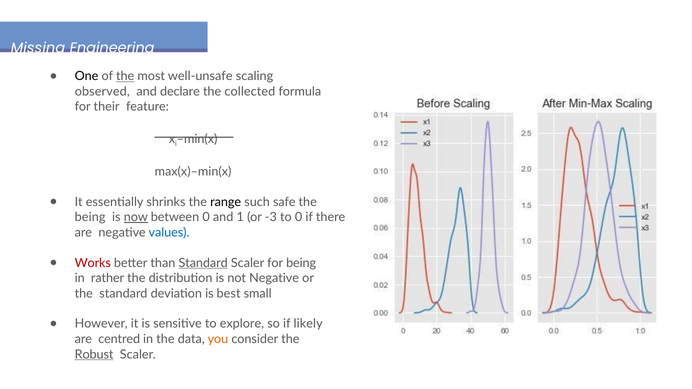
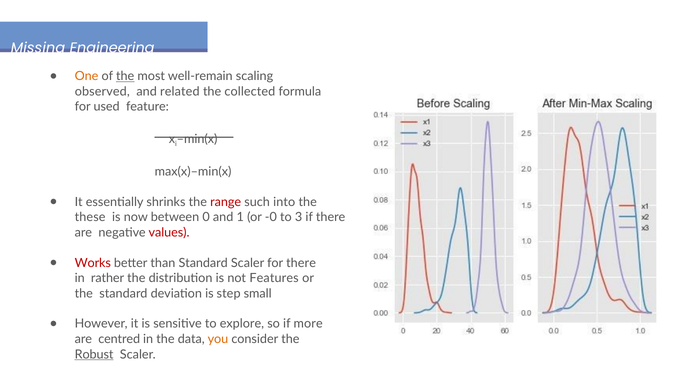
One colour: black -> orange
well-unsafe: well-unsafe -> well-remain
declare: declare -> related
their: their -> used
range colour: black -> red
safe: safe -> into
being at (90, 217): being -> these
now underline: present -> none
-3: -3 -> -0
to 0: 0 -> 3
values colour: blue -> red
Standard at (203, 263) underline: present -> none
for being: being -> there
not Negative: Negative -> Features
best: best -> step
likely: likely -> more
